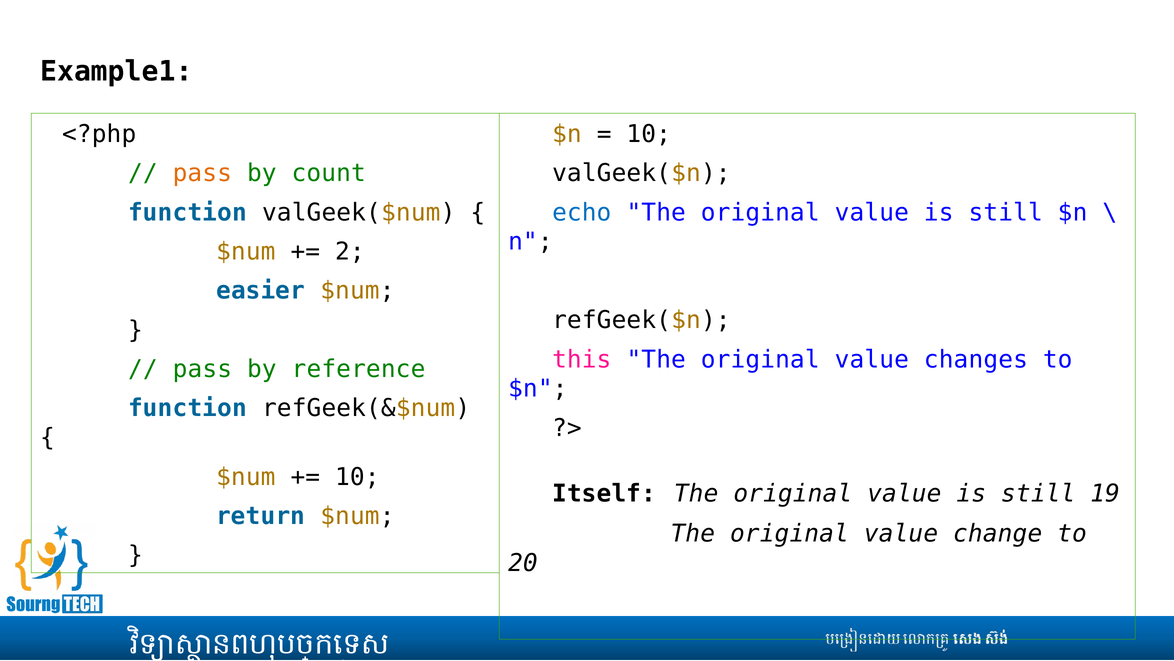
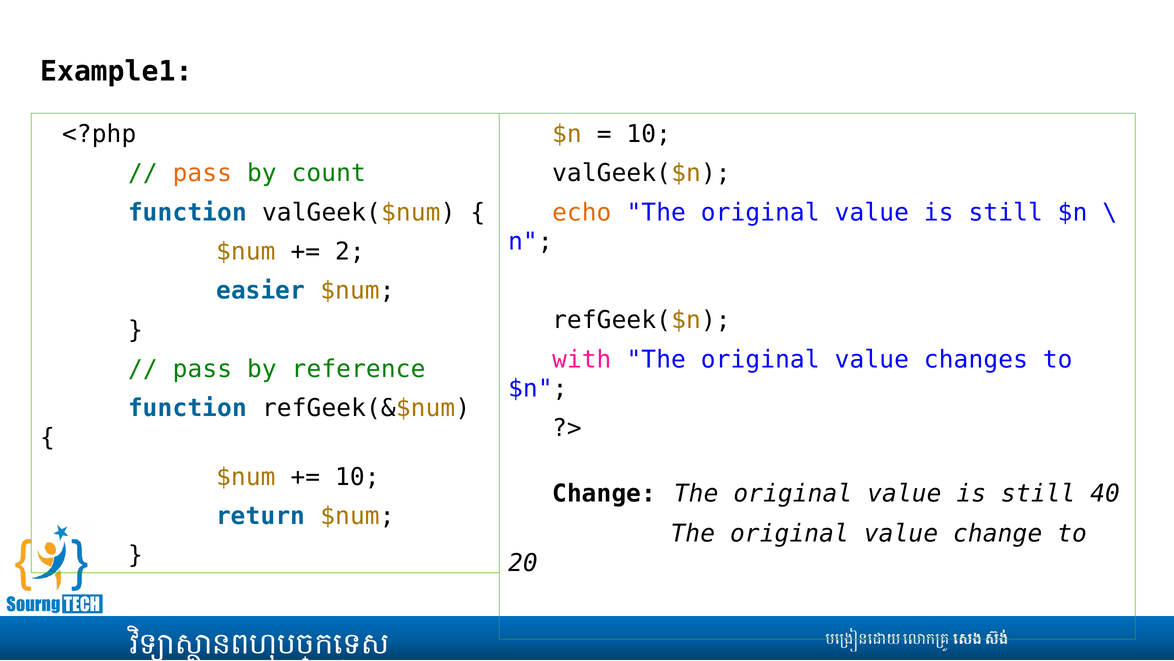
echo colour: blue -> orange
this: this -> with
Itself at (604, 493): Itself -> Change
19: 19 -> 40
